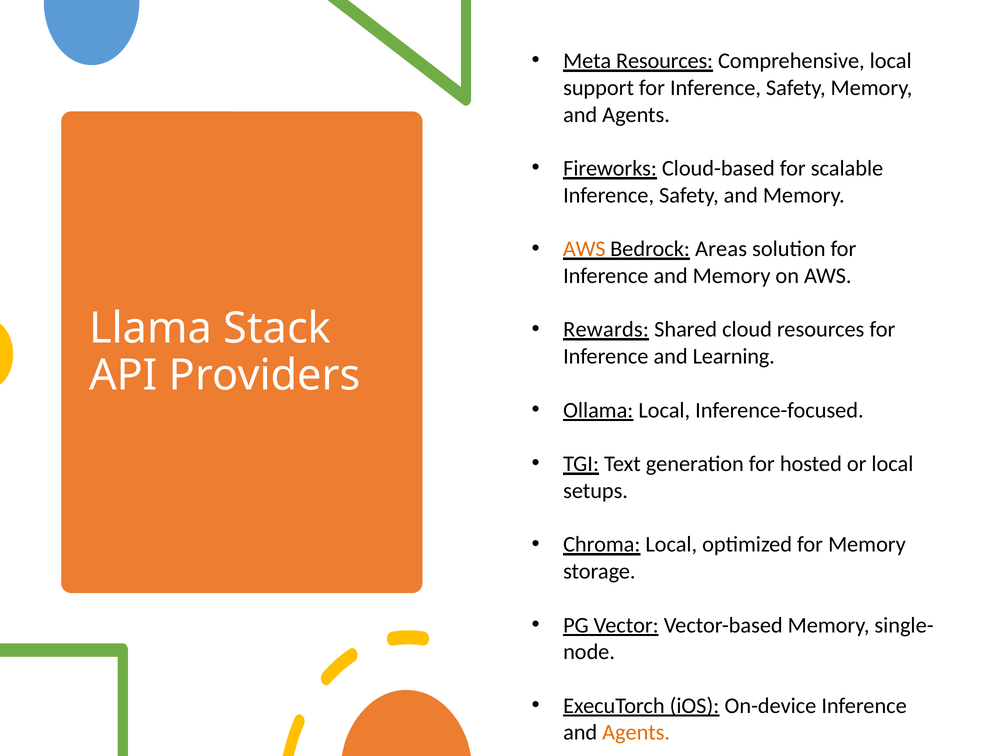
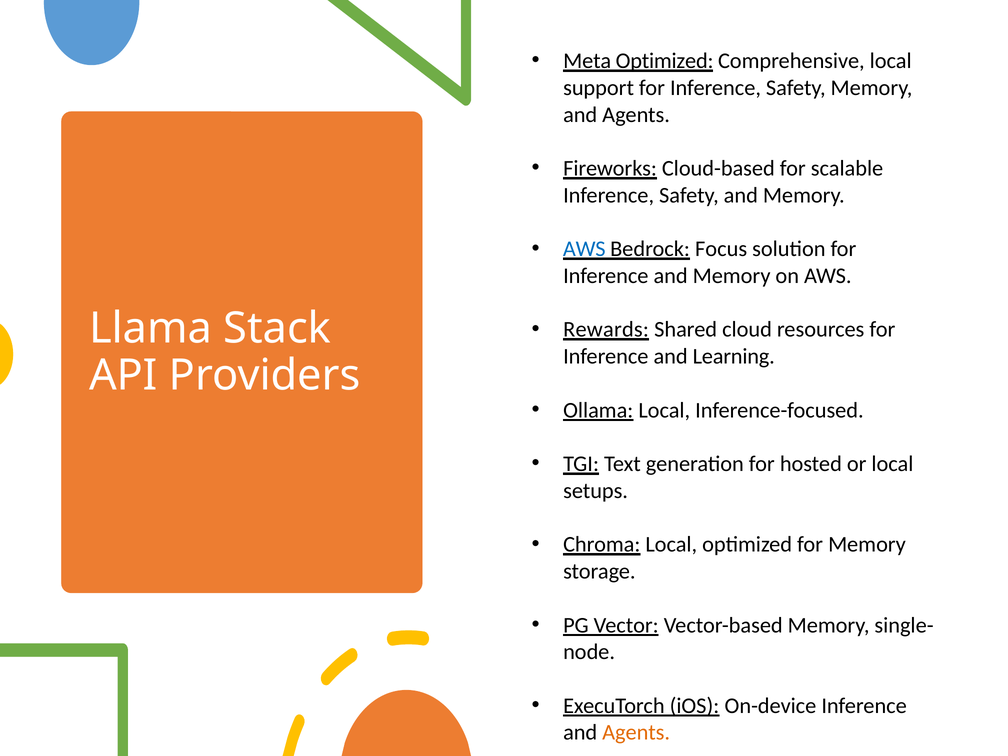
Meta Resources: Resources -> Optimized
AWS at (584, 249) colour: orange -> blue
Areas: Areas -> Focus
